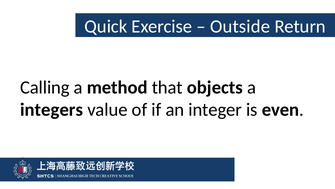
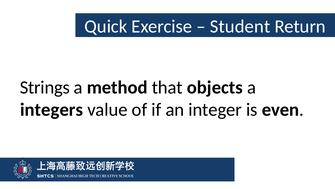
Outside: Outside -> Student
Calling: Calling -> Strings
